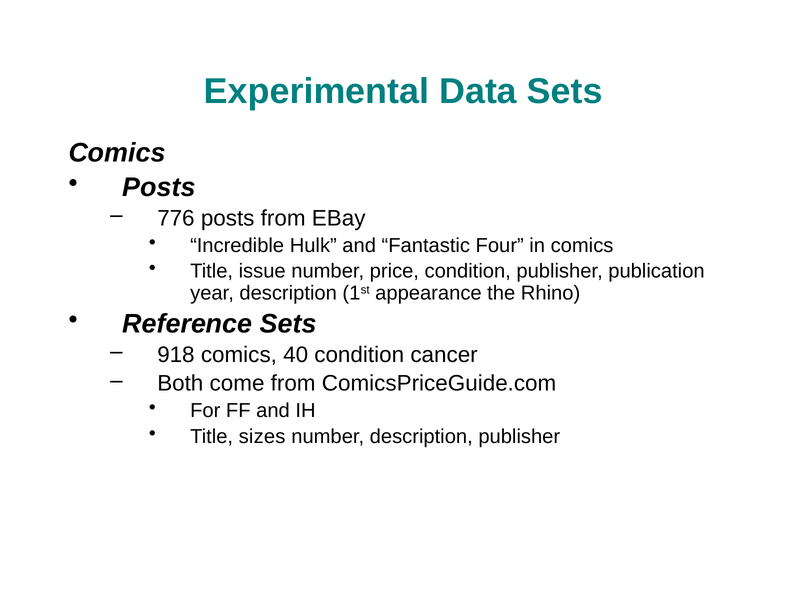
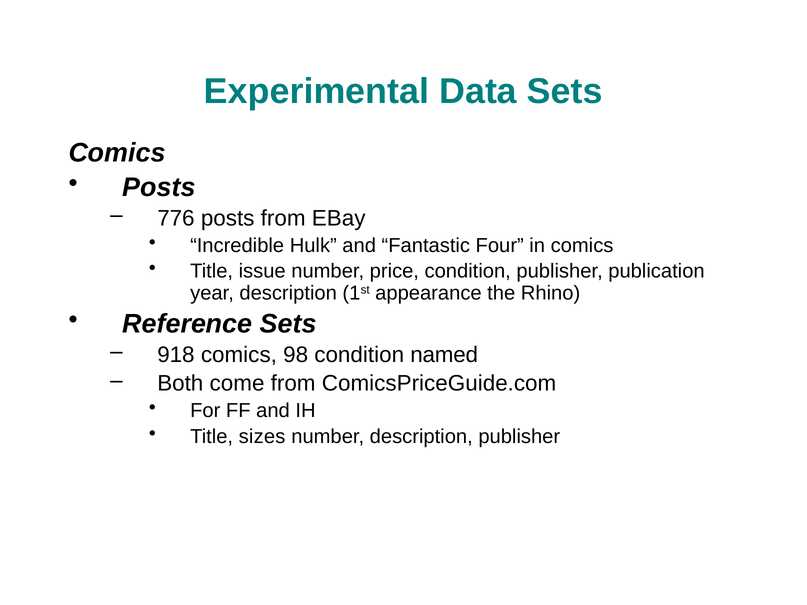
40: 40 -> 98
cancer: cancer -> named
